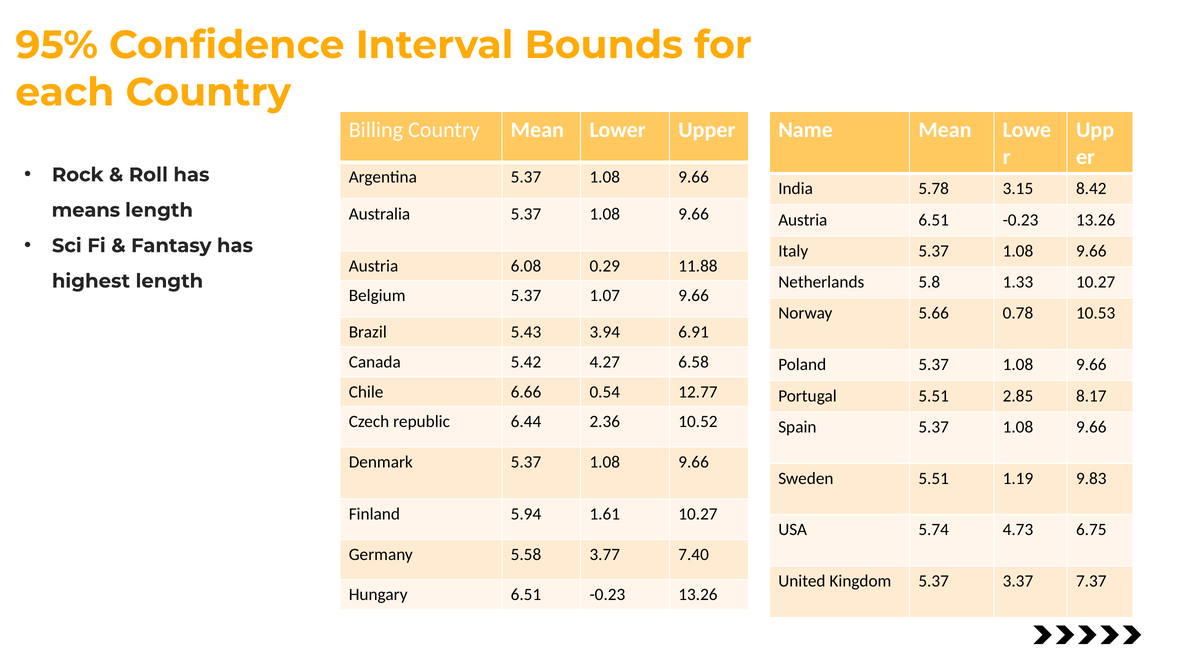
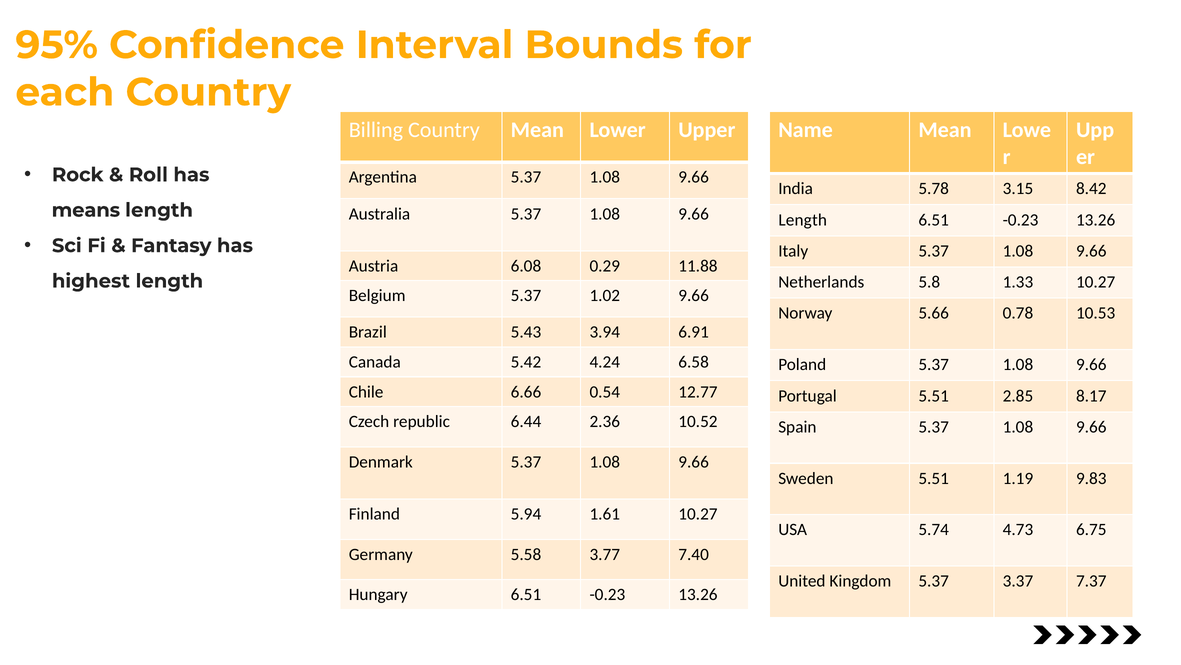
Austria at (803, 220): Austria -> Length
1.07: 1.07 -> 1.02
4.27: 4.27 -> 4.24
